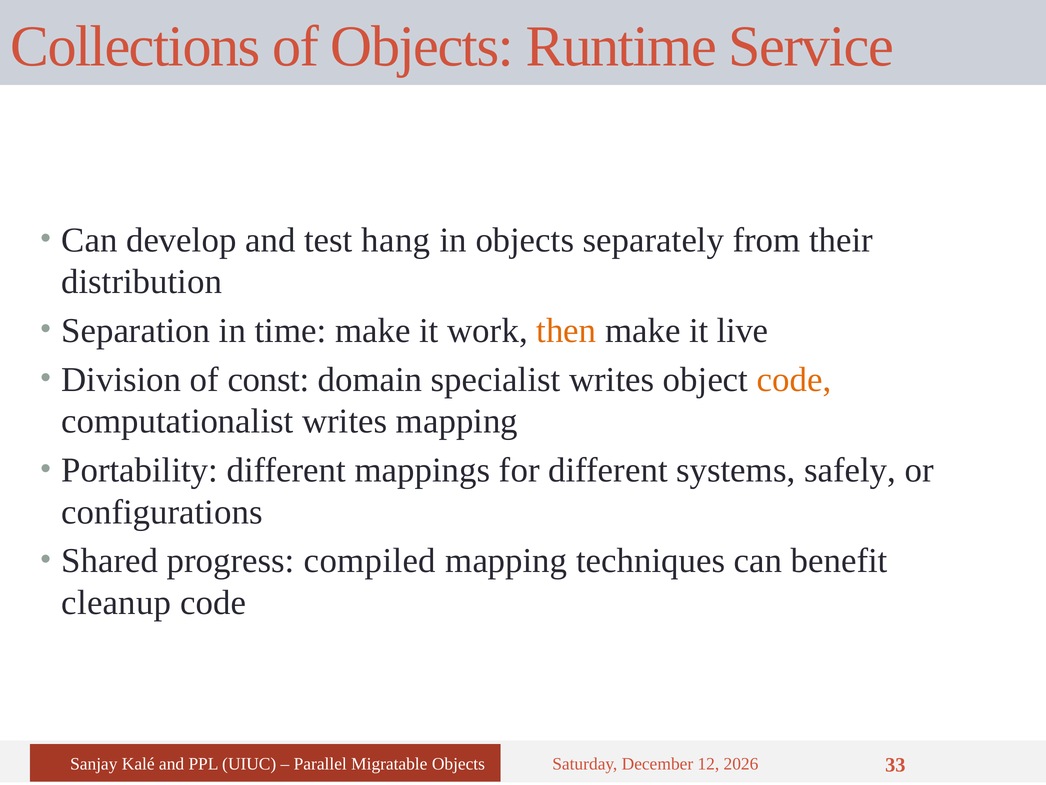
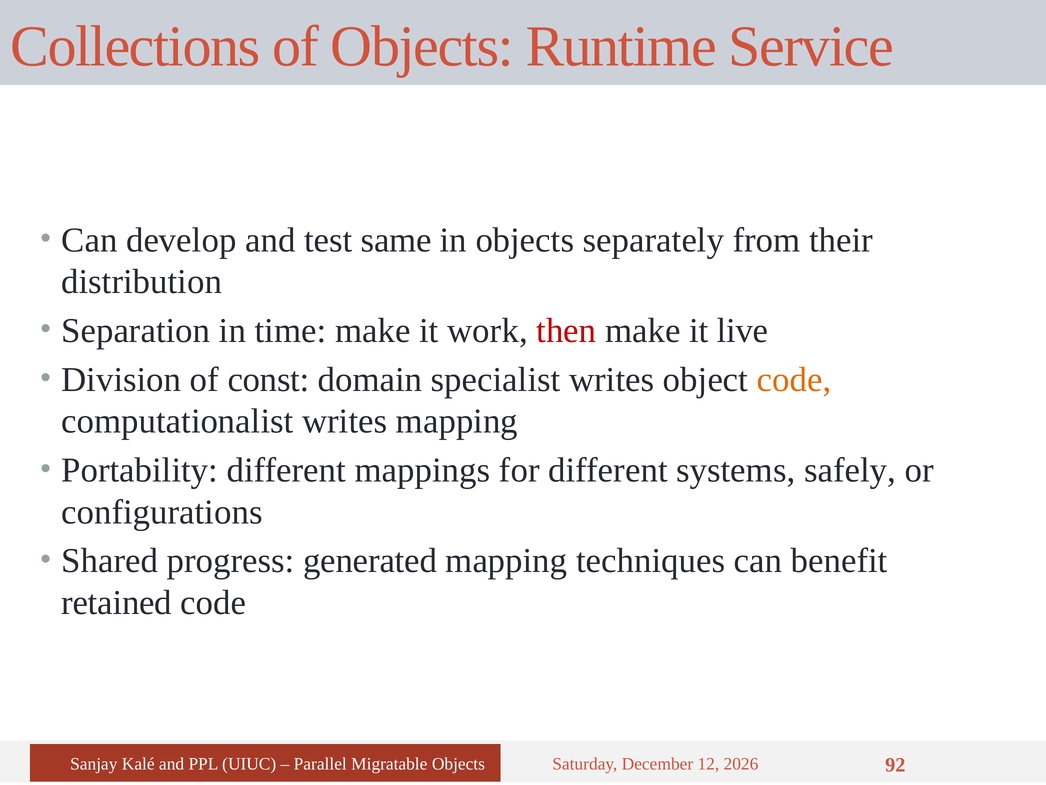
hang: hang -> same
then colour: orange -> red
compiled: compiled -> generated
cleanup: cleanup -> retained
33: 33 -> 92
